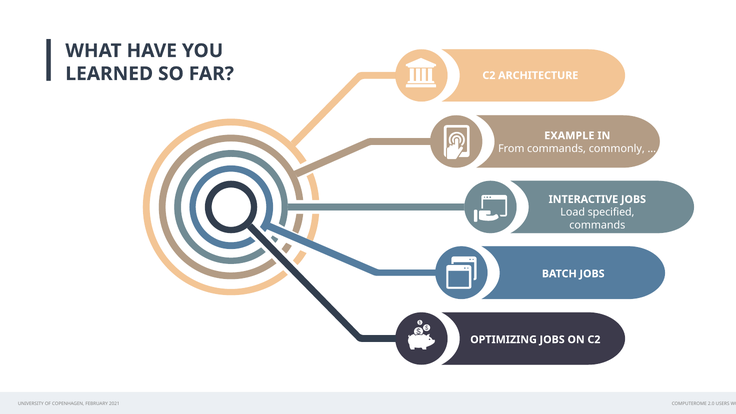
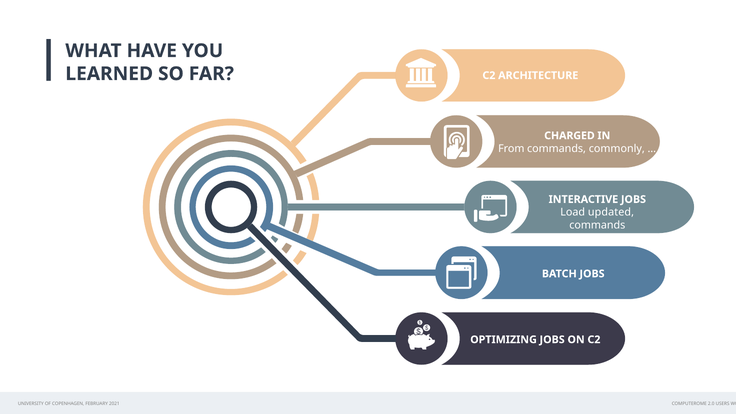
EXAMPLE: EXAMPLE -> CHARGED
specified: specified -> updated
